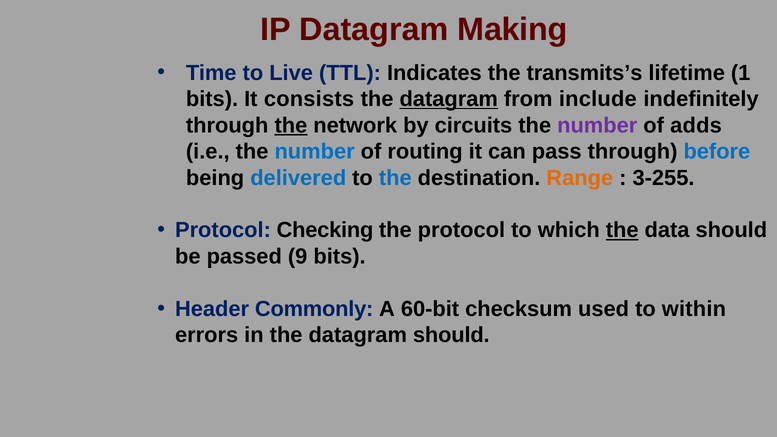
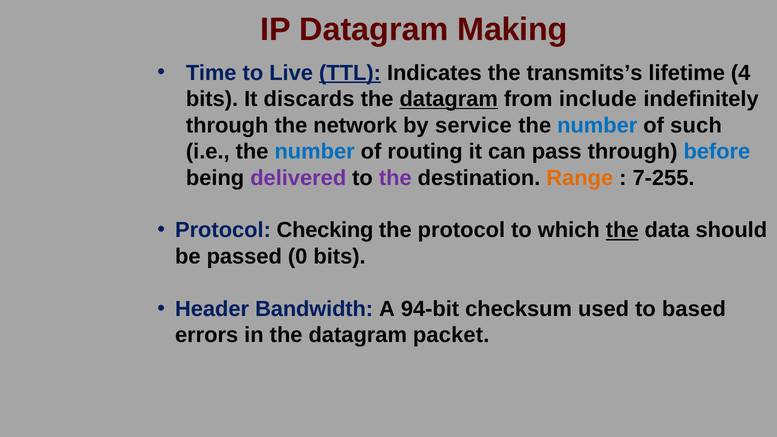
TTL underline: none -> present
1: 1 -> 4
consists: consists -> discards
the at (291, 125) underline: present -> none
circuits: circuits -> service
number at (597, 125) colour: purple -> blue
adds: adds -> such
delivered colour: blue -> purple
the at (395, 178) colour: blue -> purple
3-255: 3-255 -> 7-255
9: 9 -> 0
Commonly: Commonly -> Bandwidth
60-bit: 60-bit -> 94-bit
within: within -> based
datagram should: should -> packet
